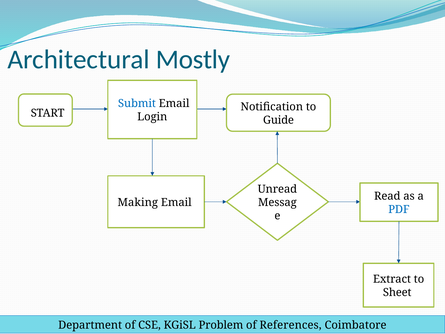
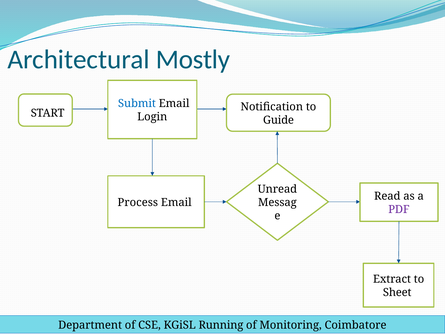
Making: Making -> Process
PDF colour: blue -> purple
Problem: Problem -> Running
References: References -> Monitoring
